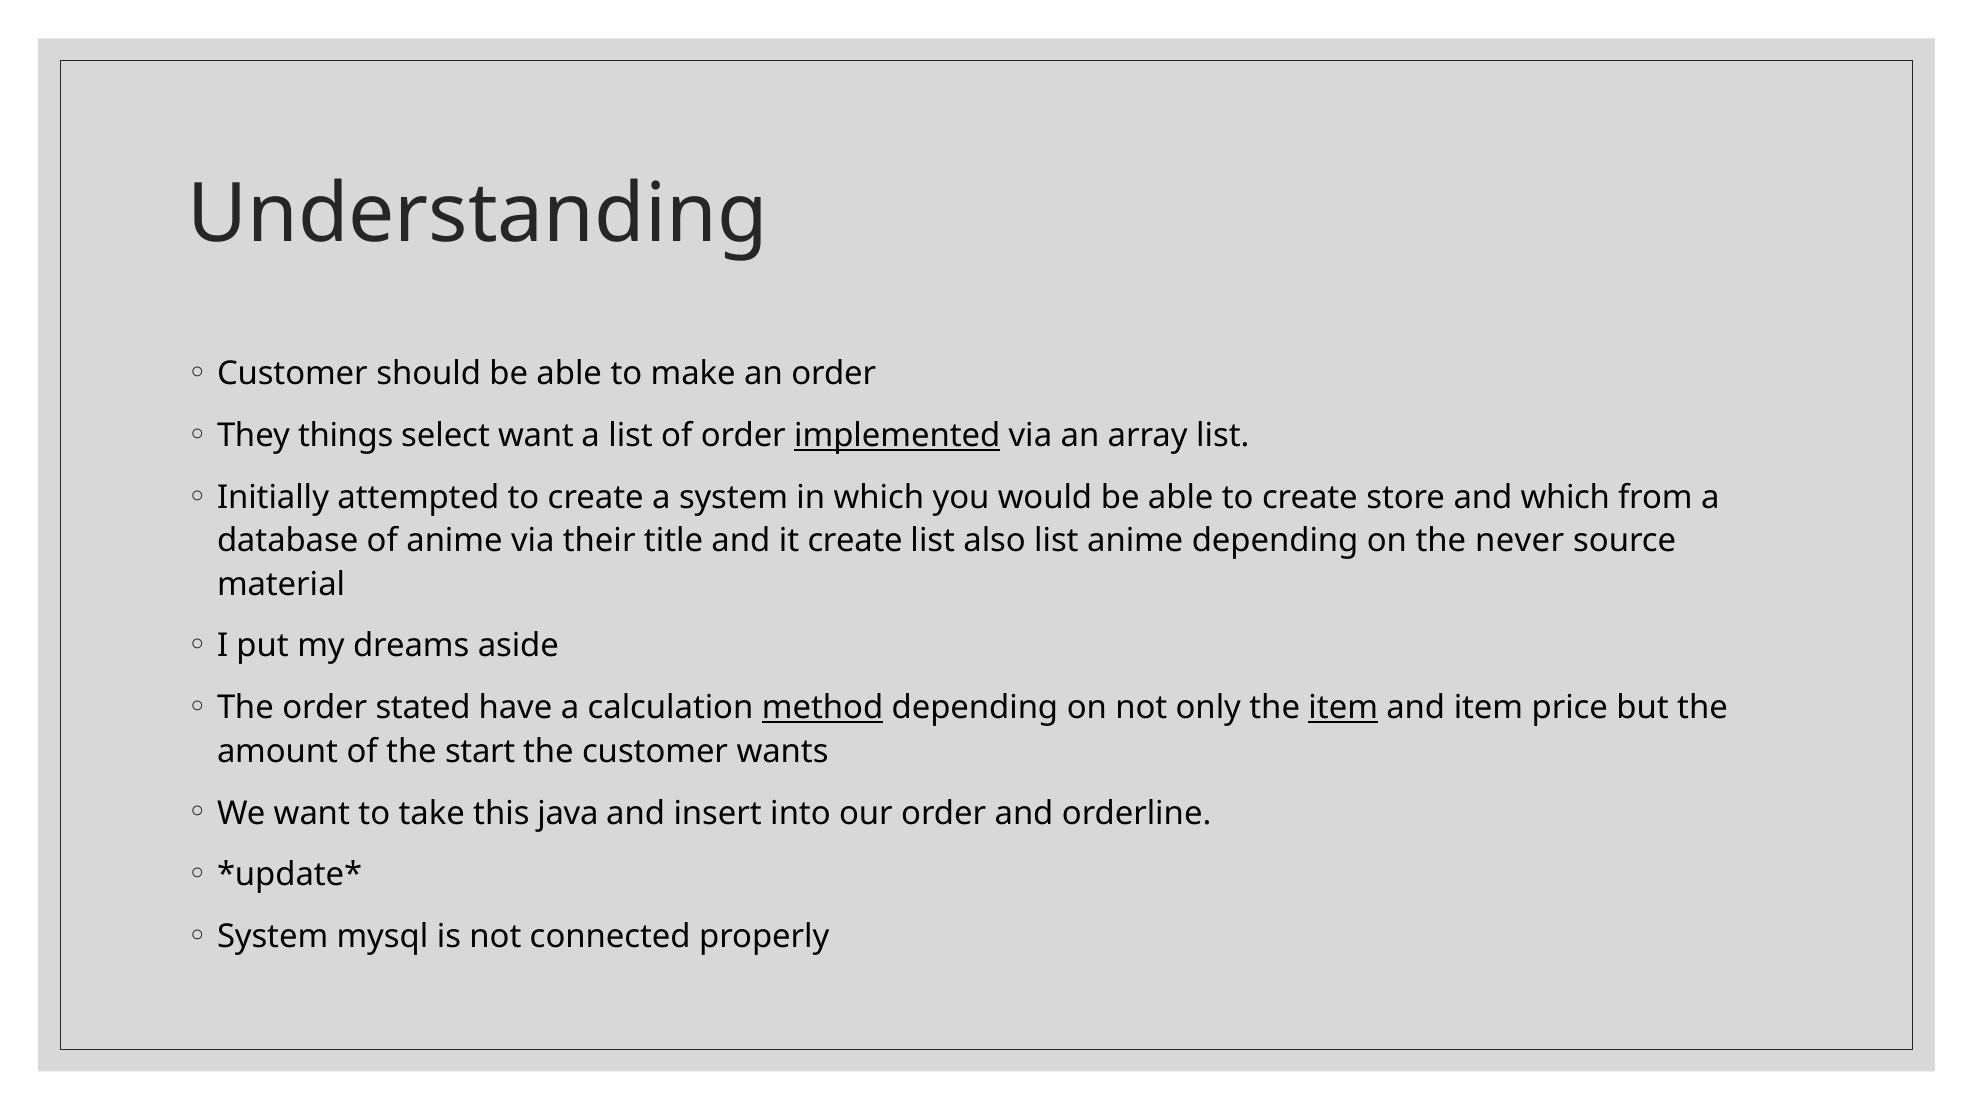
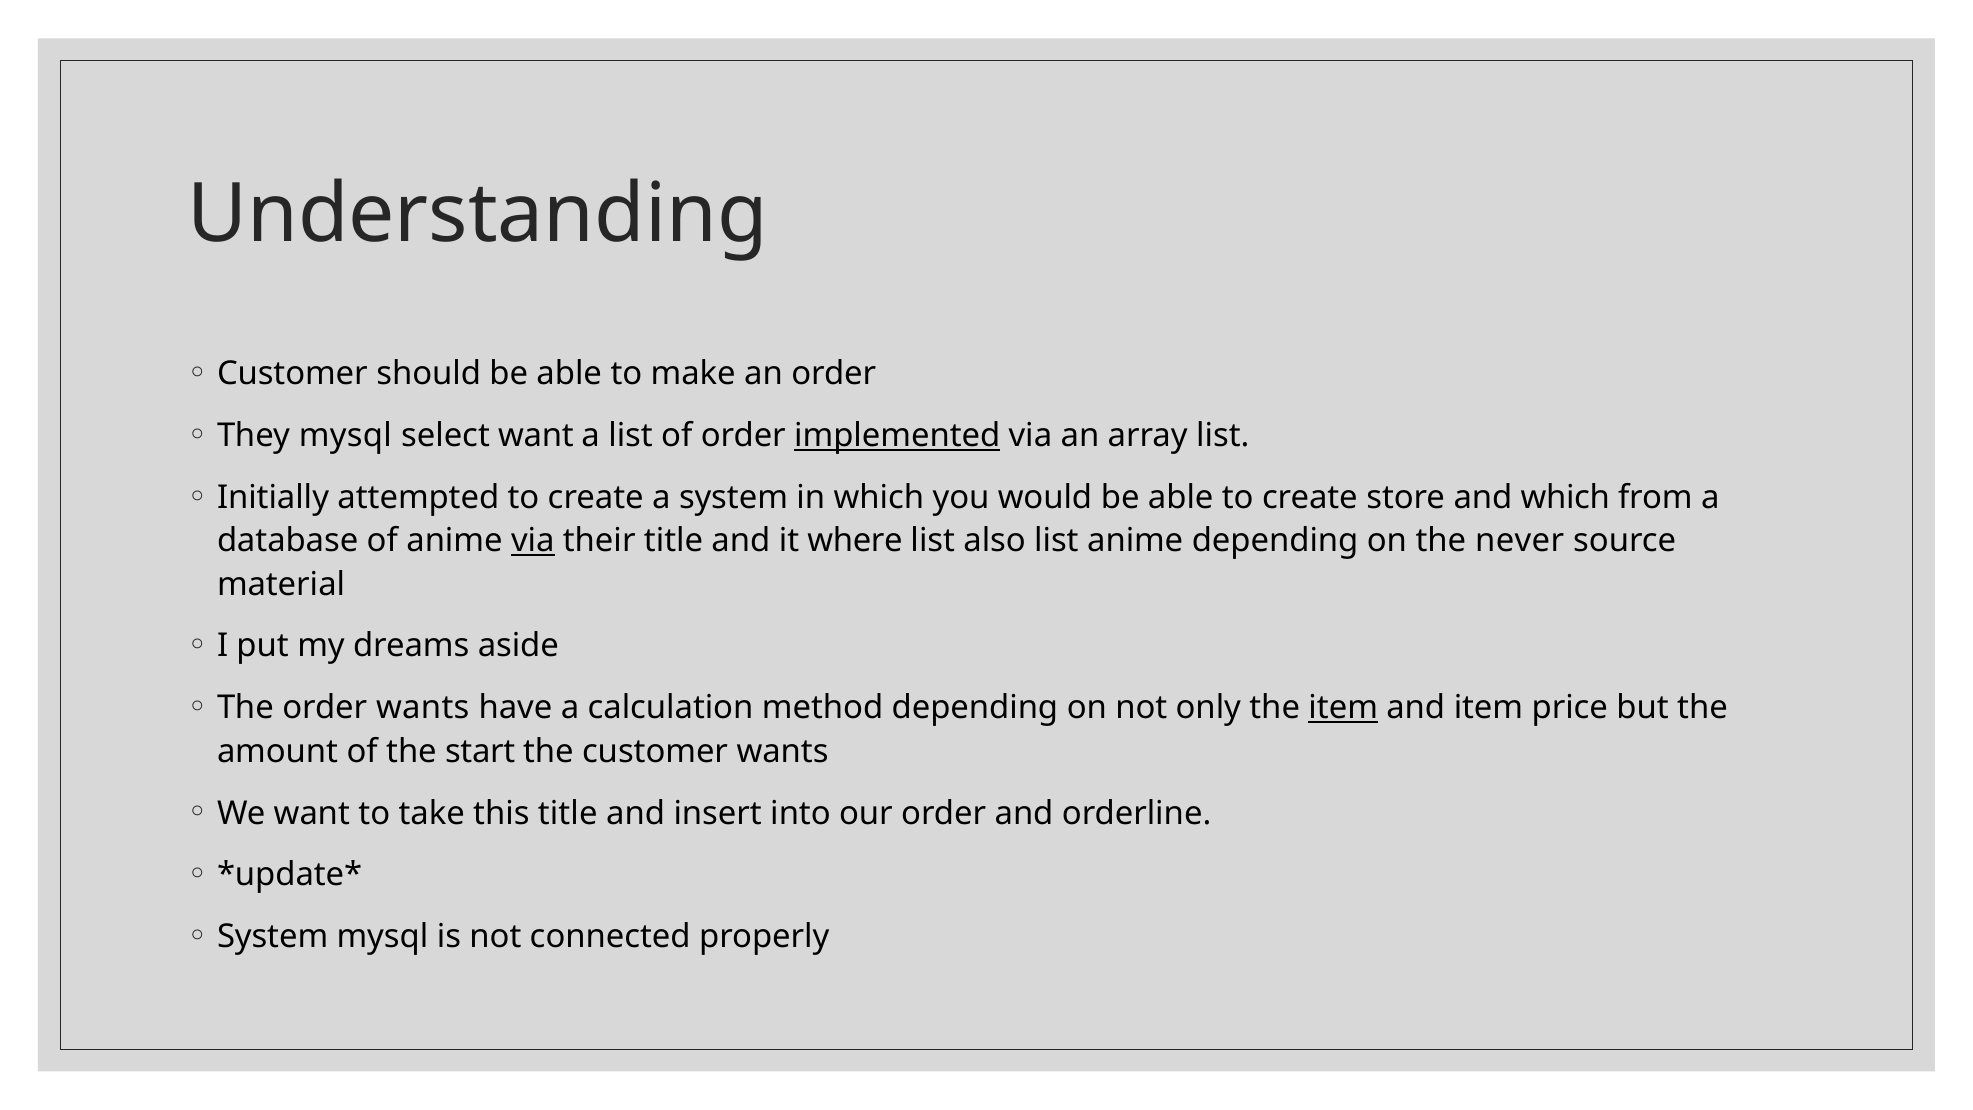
They things: things -> mysql
via at (533, 541) underline: none -> present
it create: create -> where
order stated: stated -> wants
method underline: present -> none
this java: java -> title
